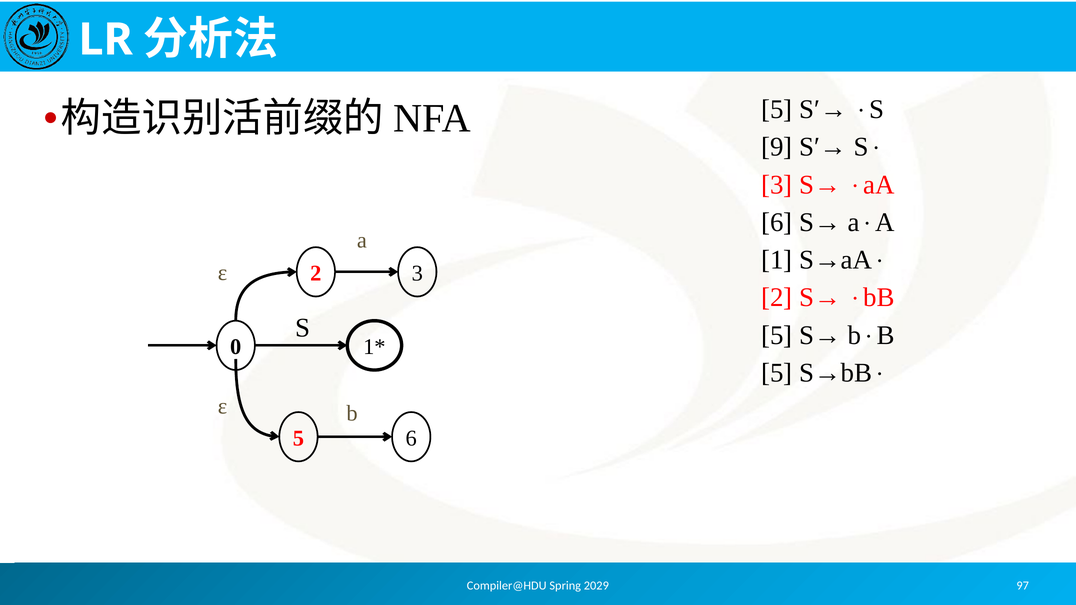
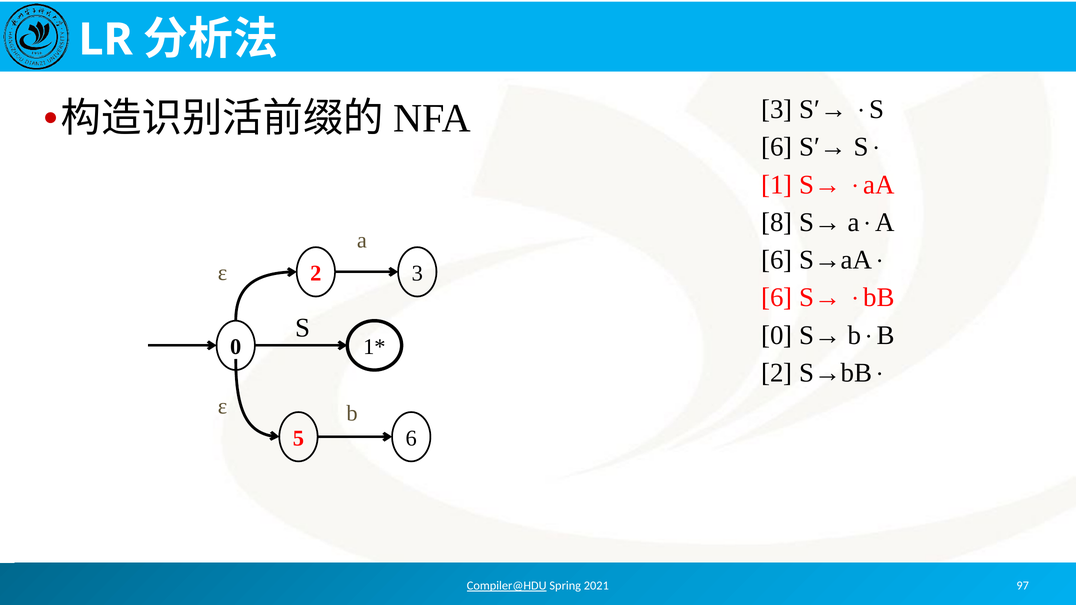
5 at (777, 109): 5 -> 3
9 at (777, 147): 9 -> 6
3 at (777, 185): 3 -> 1
6 at (777, 222): 6 -> 8
1 at (777, 260): 1 -> 6
2 at (777, 298): 2 -> 6
5 at (777, 335): 5 -> 0
5 at (777, 373): 5 -> 2
Compiler@HDU underline: none -> present
2029: 2029 -> 2021
